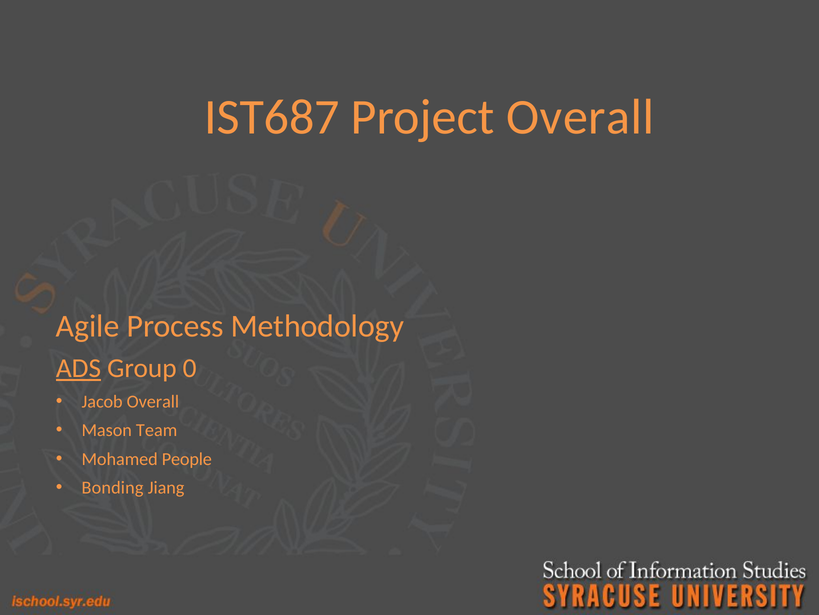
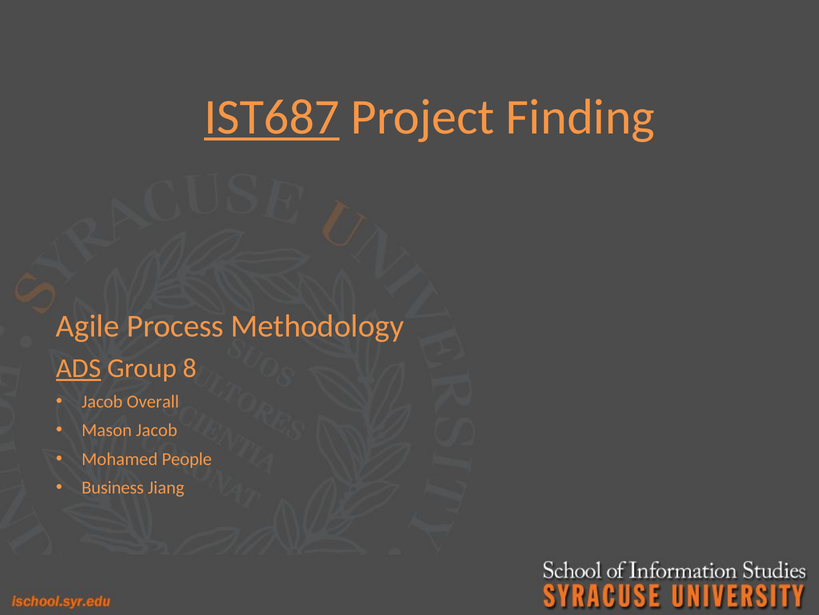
IST687 underline: none -> present
Project Overall: Overall -> Finding
0: 0 -> 8
Mason Team: Team -> Jacob
Bonding: Bonding -> Business
